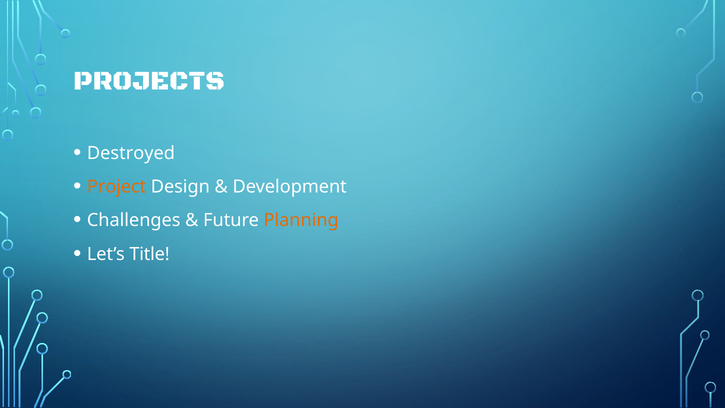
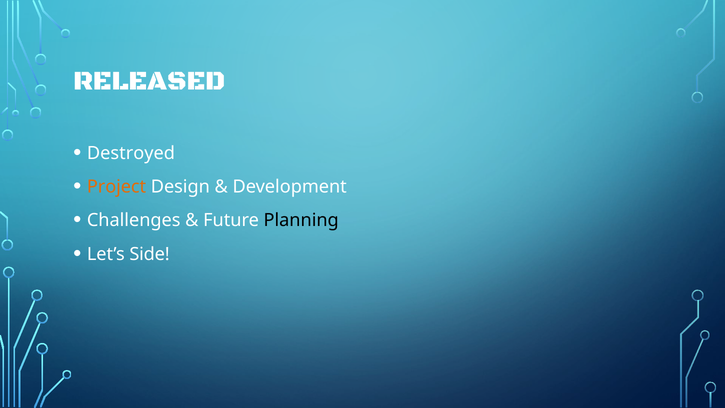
PROJECTS: PROJECTS -> RELEASED
Planning colour: orange -> black
Title: Title -> Side
